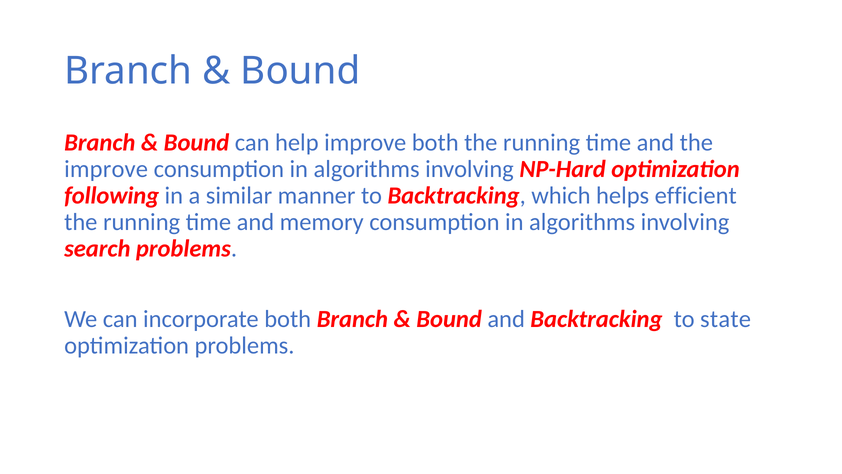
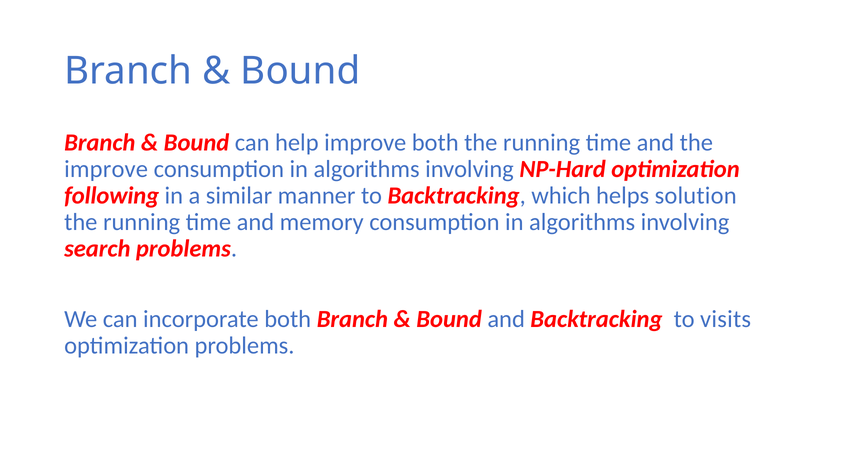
efficient: efficient -> solution
state: state -> visits
